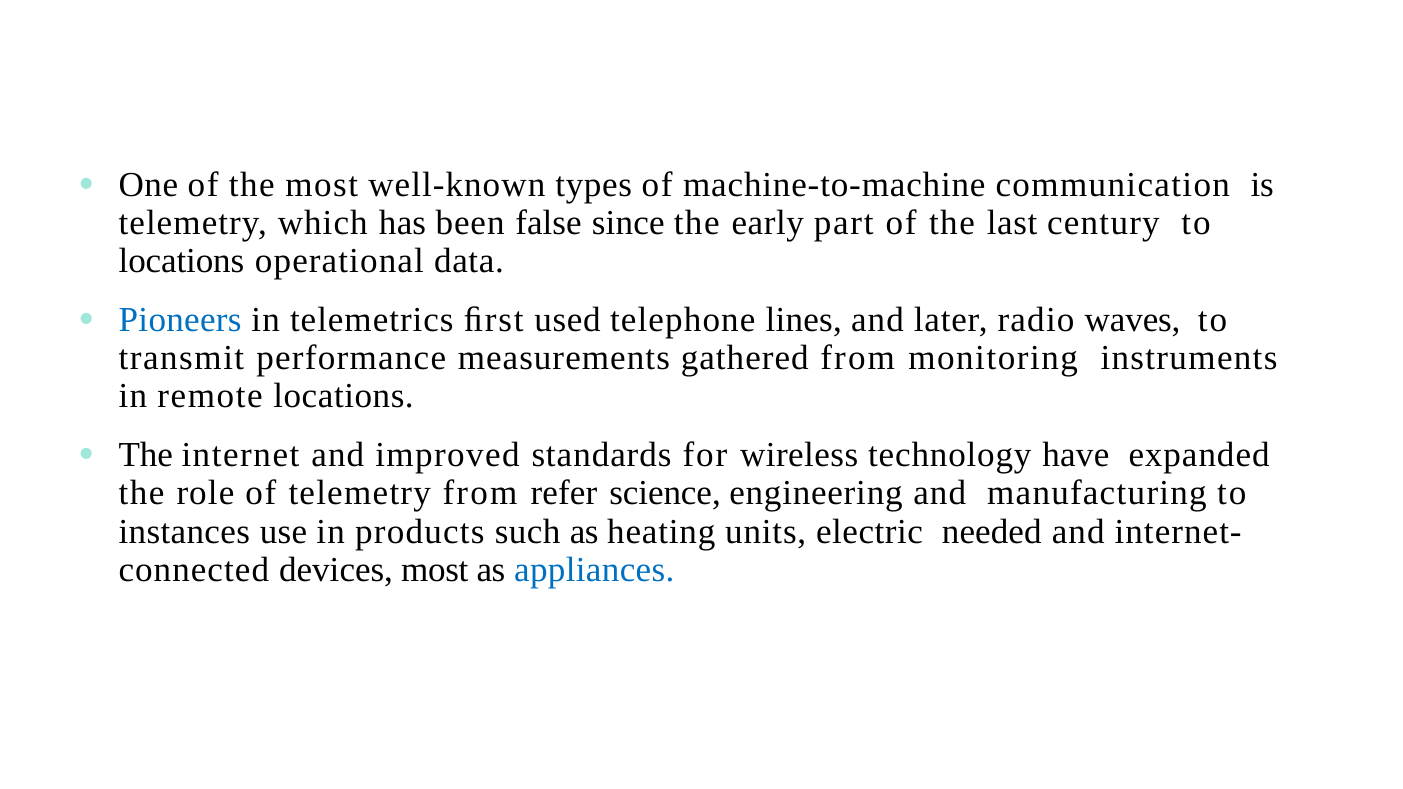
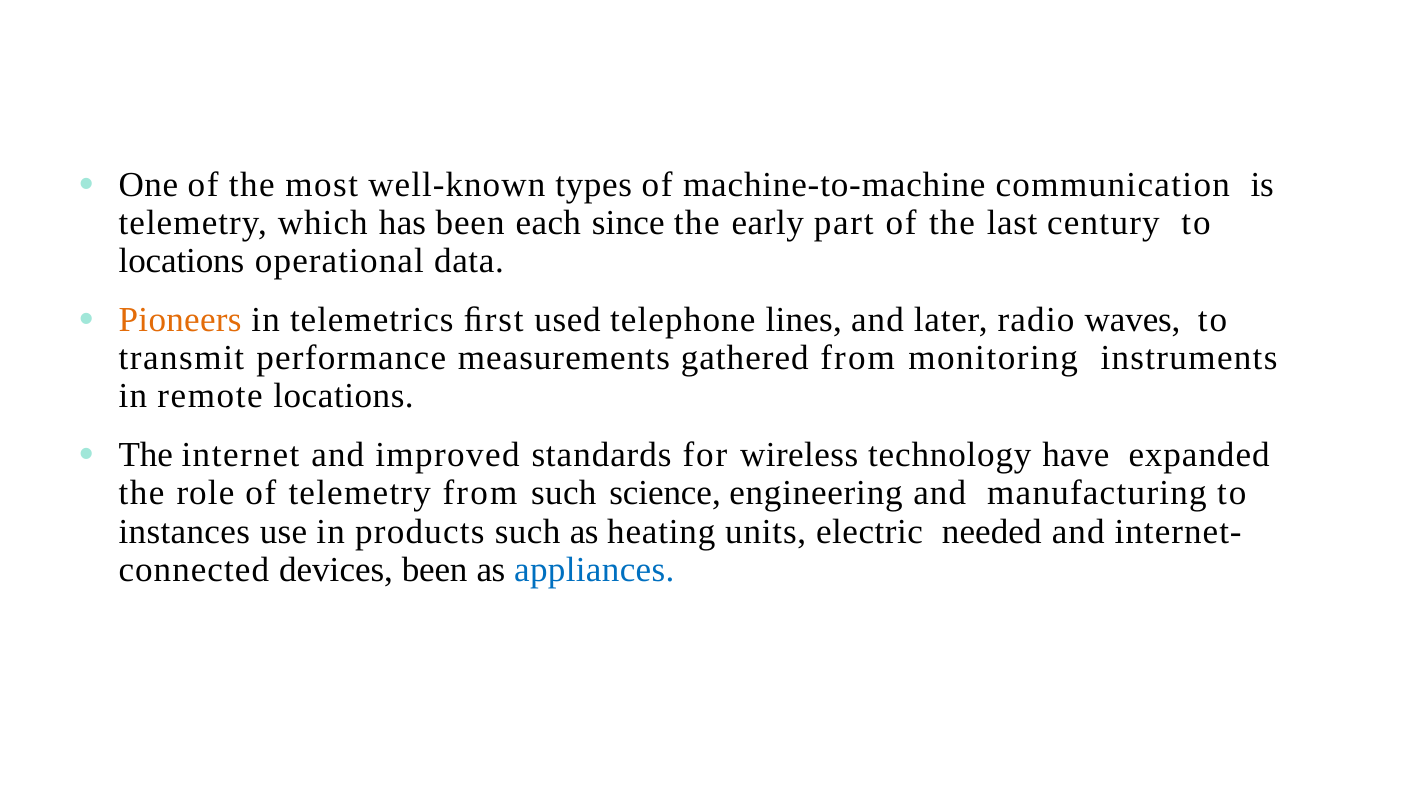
false: false -> each
Pioneers colour: blue -> orange
from refer: refer -> such
devices most: most -> been
